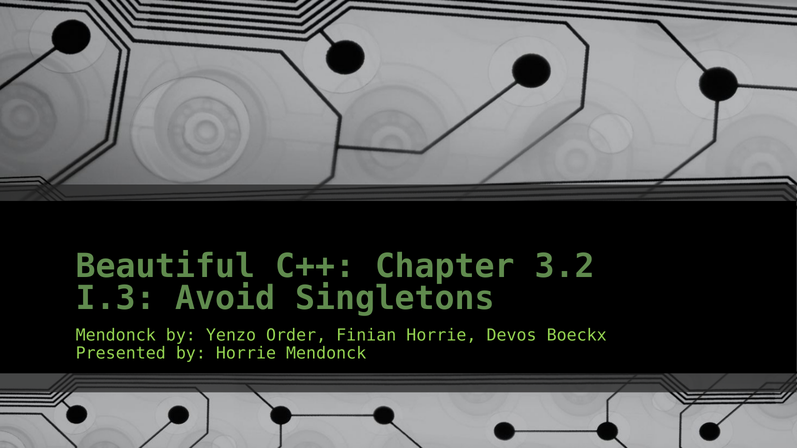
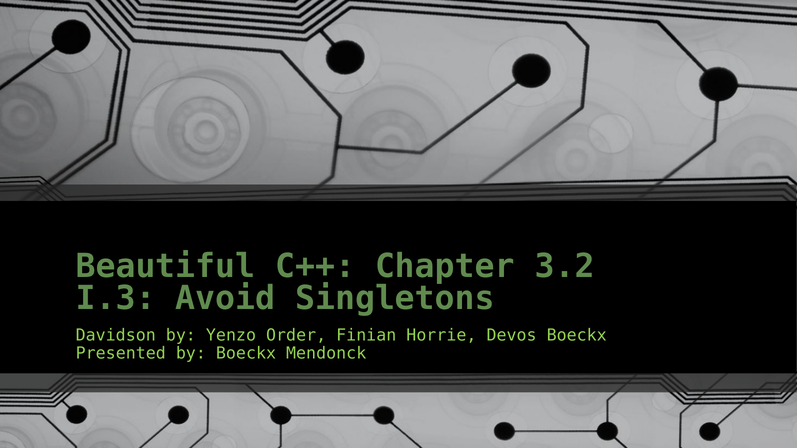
Mendonck at (116, 336): Mendonck -> Davidson
by Horrie: Horrie -> Boeckx
